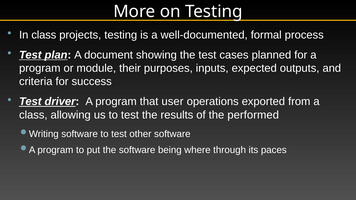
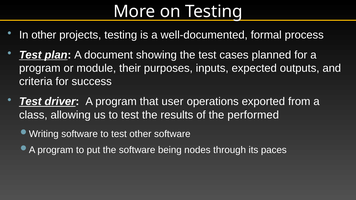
In class: class -> other
where: where -> nodes
